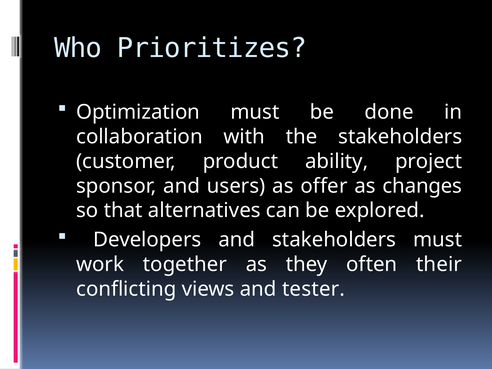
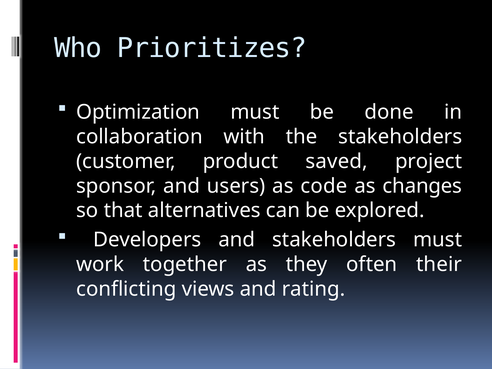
ability: ability -> saved
offer: offer -> code
tester: tester -> rating
